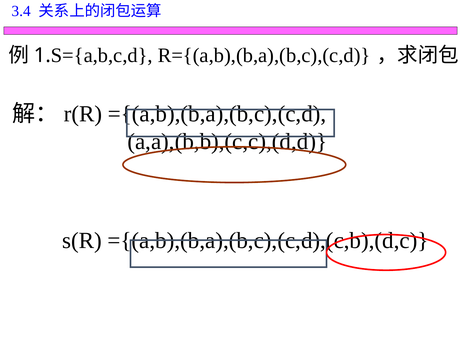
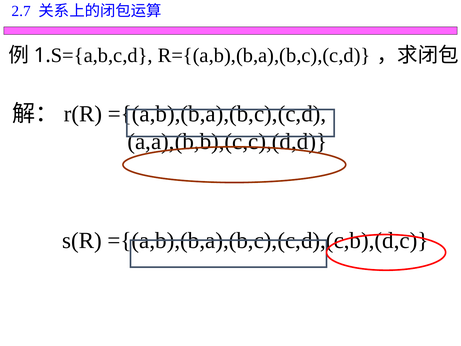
3.4: 3.4 -> 2.7
